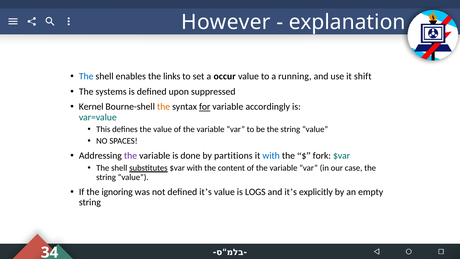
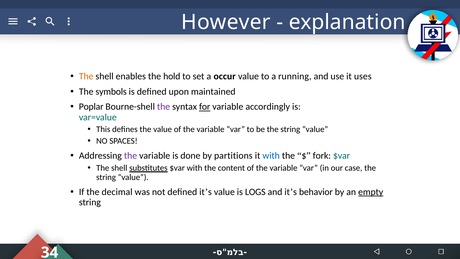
The at (86, 76) colour: blue -> orange
links: links -> hold
shift: shift -> uses
systems: systems -> symbols
suppressed: suppressed -> maintained
Kernel: Kernel -> Poplar
the at (164, 107) colour: orange -> purple
ignoring: ignoring -> decimal
explicitly: explicitly -> behavior
empty underline: none -> present
